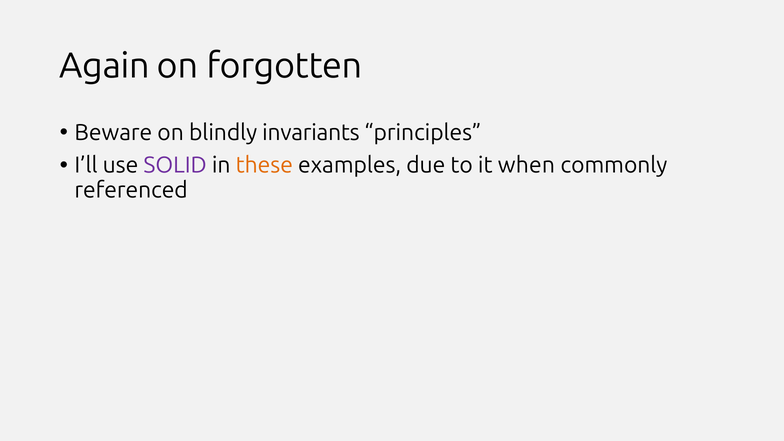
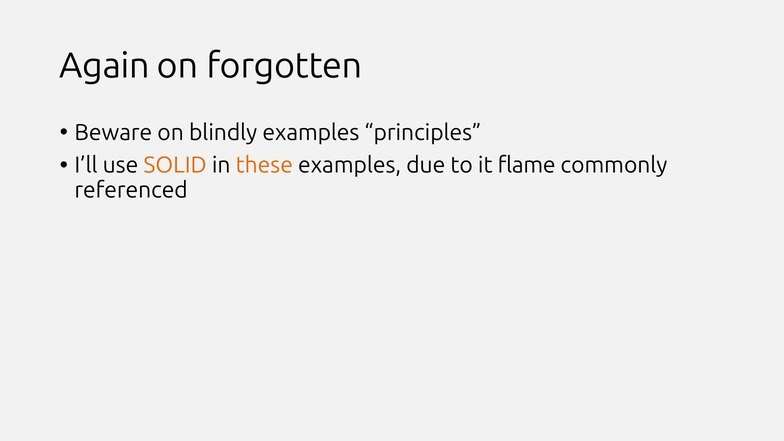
blindly invariants: invariants -> examples
SOLID colour: purple -> orange
when: when -> flame
